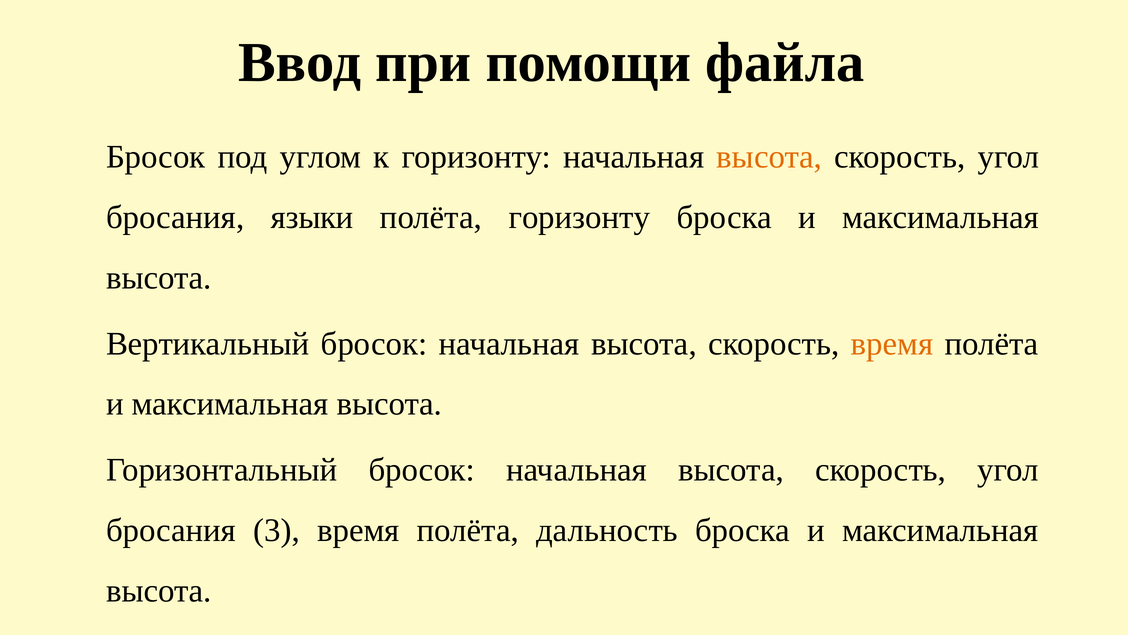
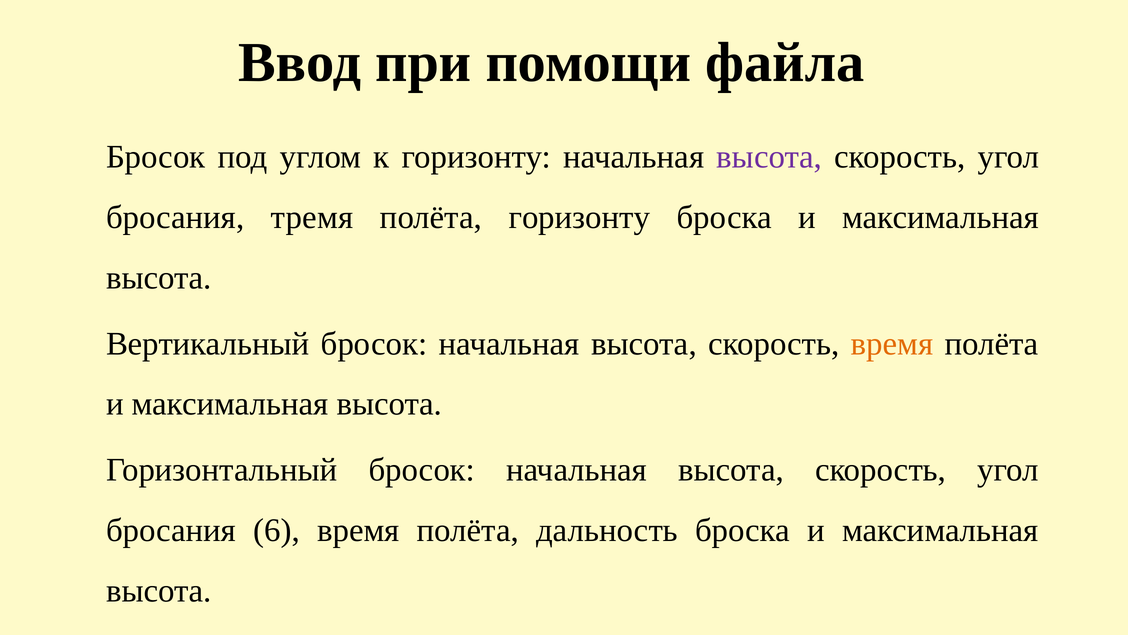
высота at (769, 157) colour: orange -> purple
языки: языки -> тремя
3: 3 -> 6
